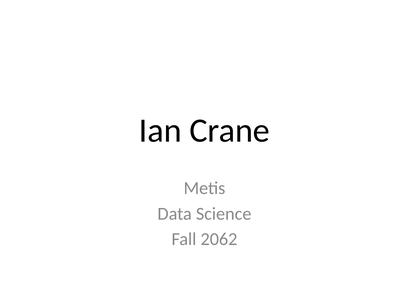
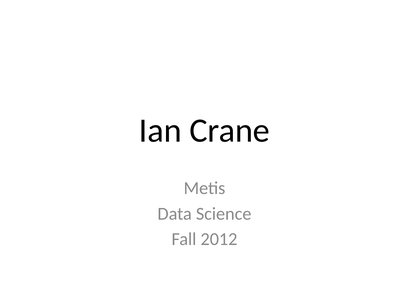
2062: 2062 -> 2012
